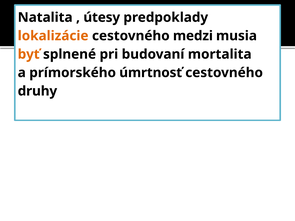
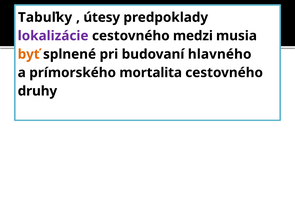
Natalita: Natalita -> Tabuľky
lokalizácie colour: orange -> purple
mortalita: mortalita -> hlavného
úmrtnosť: úmrtnosť -> mortalita
